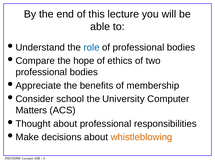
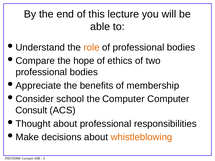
role colour: blue -> orange
the University: University -> Computer
Matters: Matters -> Consult
